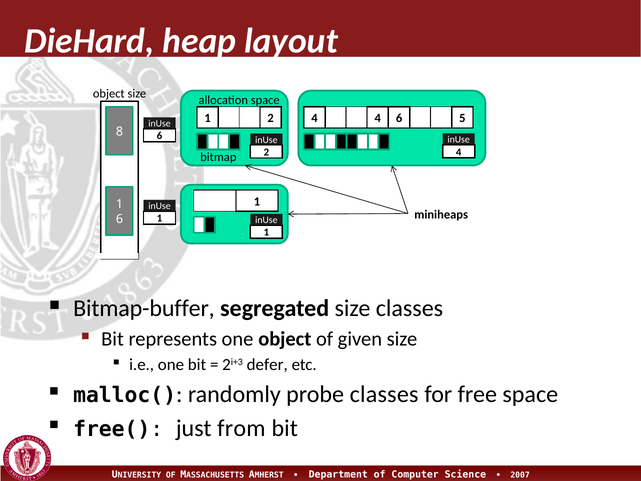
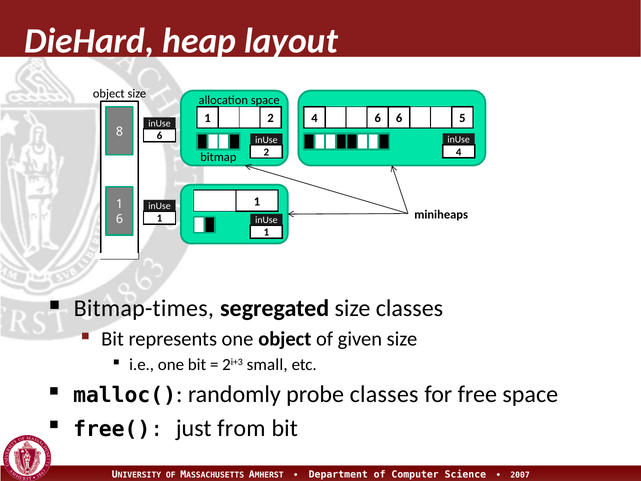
4 4: 4 -> 6
Bitmap-buffer: Bitmap-buffer -> Bitmap-times
defer: defer -> small
